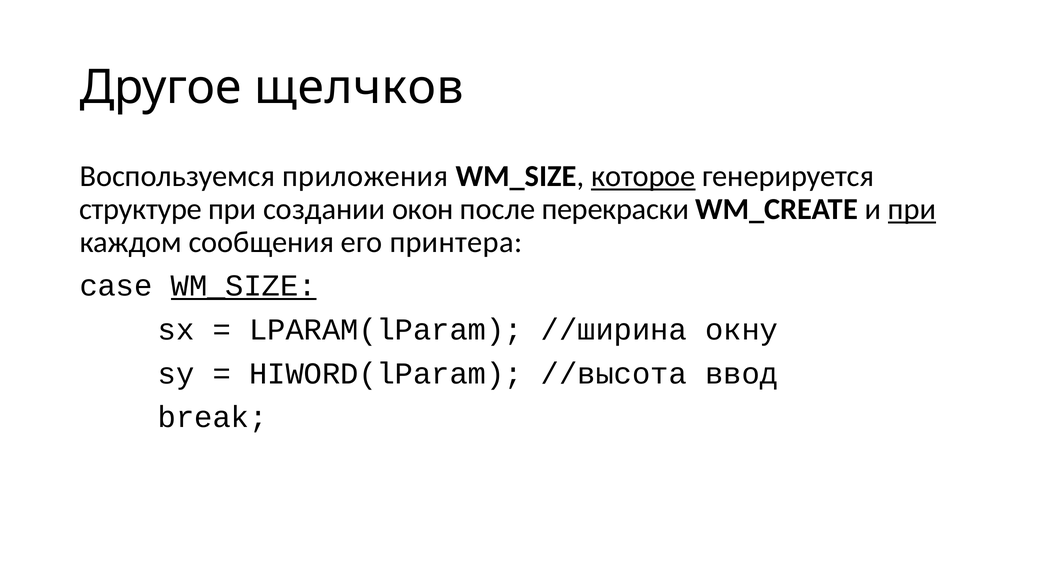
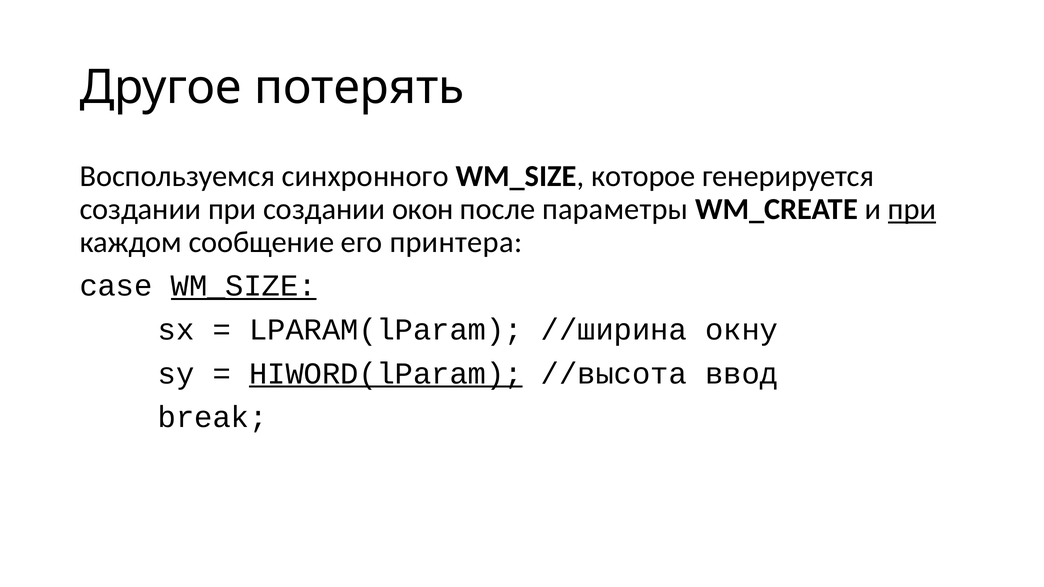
щелчков: щелчков -> потерять
приложения: приложения -> синхронного
которое underline: present -> none
структуре at (141, 209): структуре -> создании
перекраски: перекраски -> параметры
сообщения: сообщения -> сообщение
HIWORD(lParam underline: none -> present
